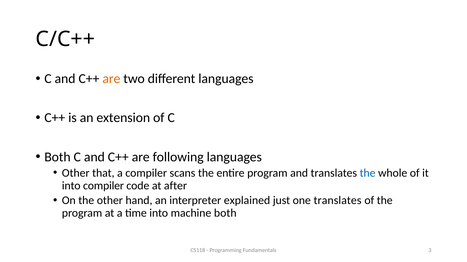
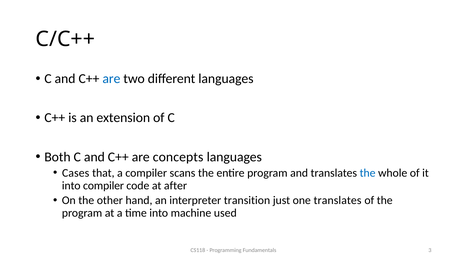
are at (111, 79) colour: orange -> blue
following: following -> concepts
Other at (76, 173): Other -> Cases
explained: explained -> transition
machine both: both -> used
